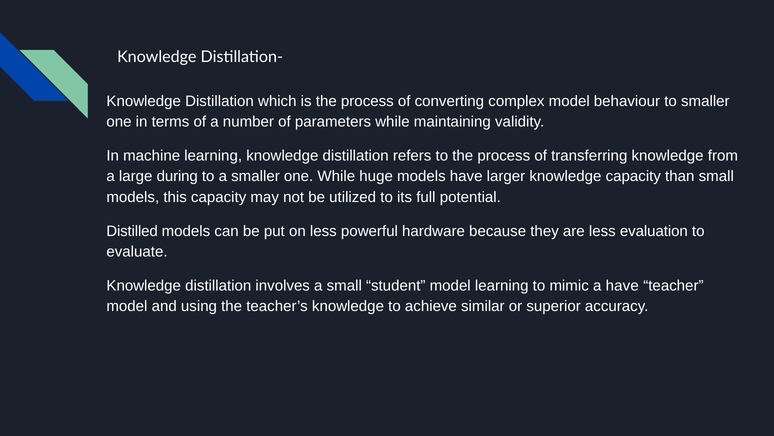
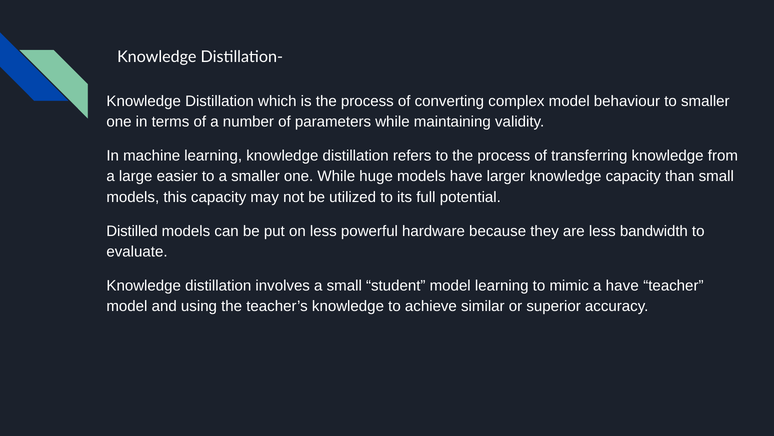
during: during -> easier
evaluation: evaluation -> bandwidth
